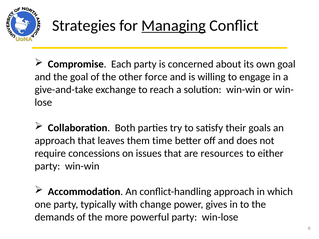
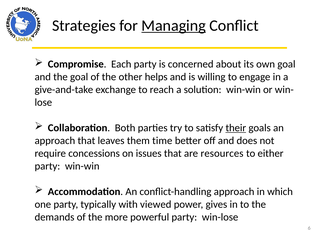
force: force -> helps
their underline: none -> present
change: change -> viewed
